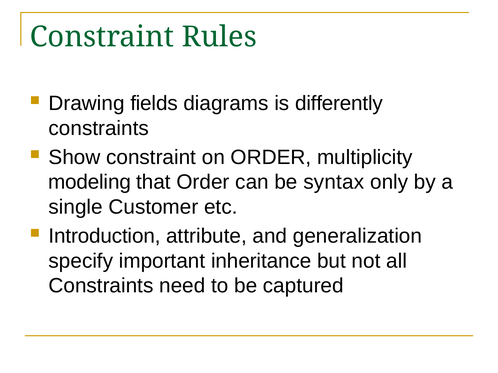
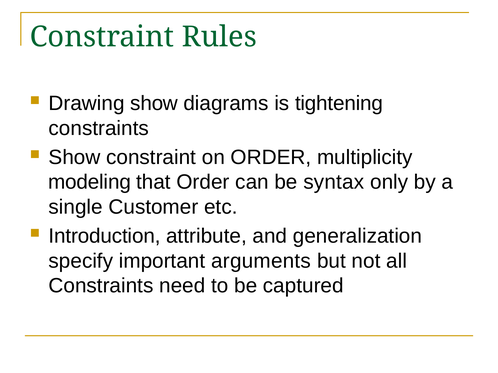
Drawing fields: fields -> show
differently: differently -> tightening
inheritance: inheritance -> arguments
